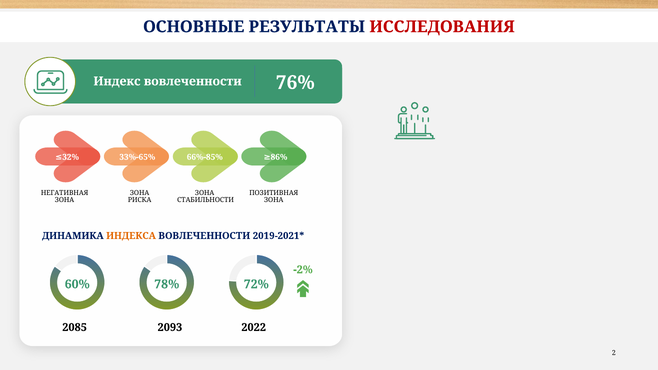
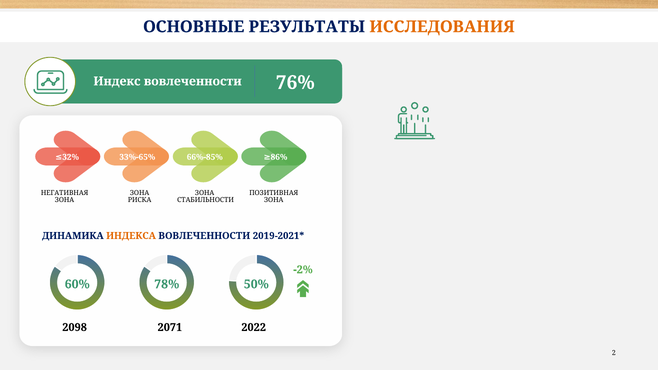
ИССЛЕДОВАНИЯ colour: red -> orange
72%: 72% -> 50%
2085: 2085 -> 2098
2093: 2093 -> 2071
